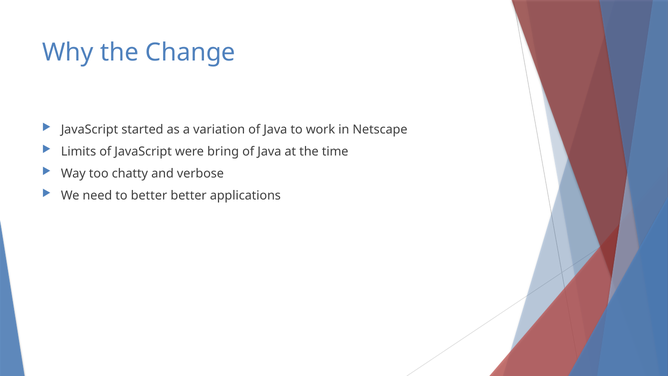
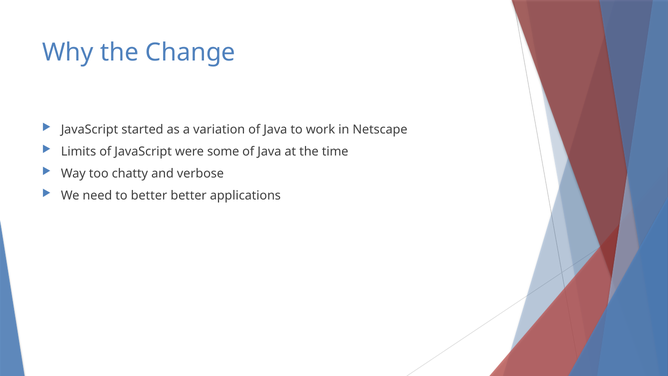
bring: bring -> some
